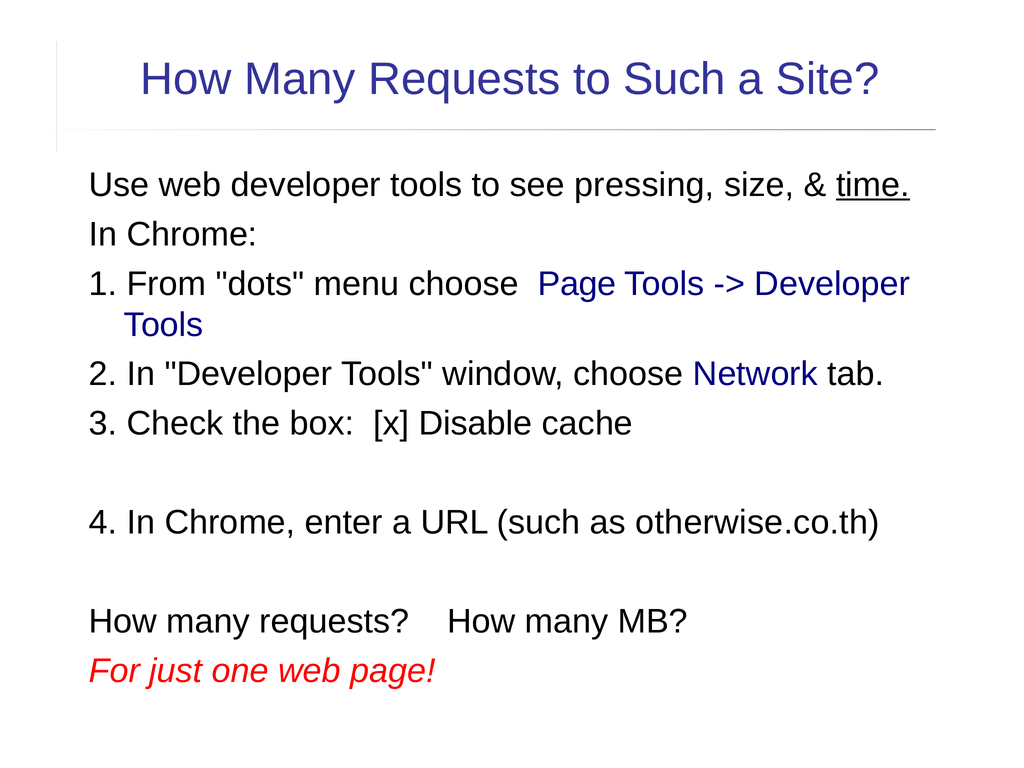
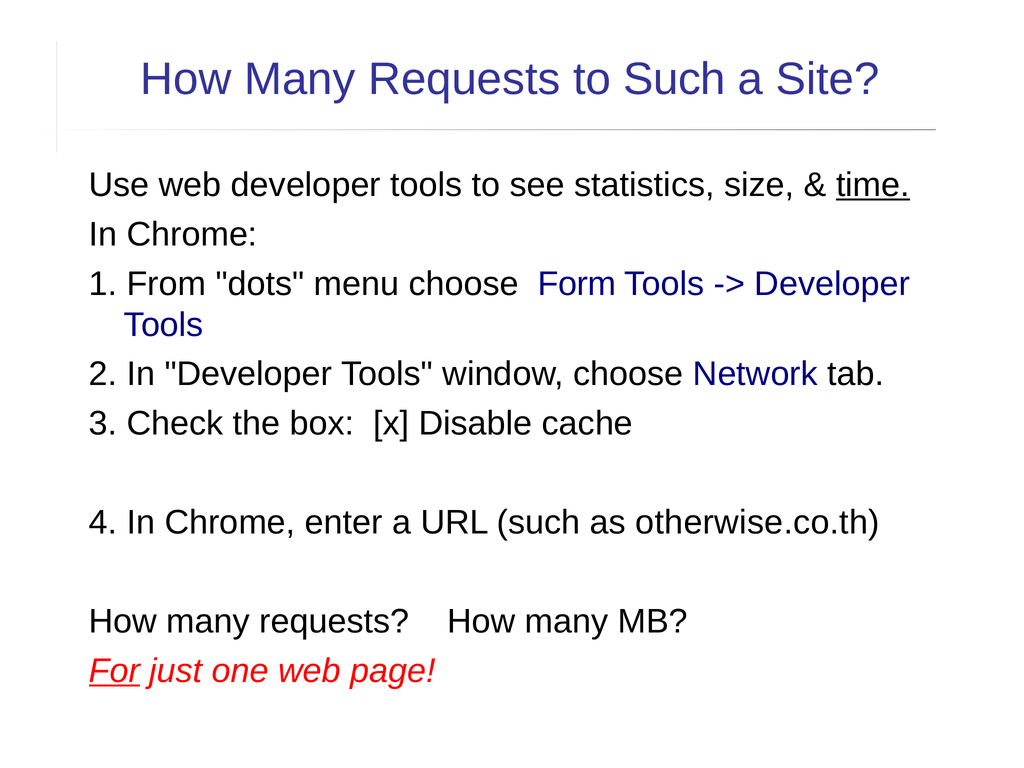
pressing: pressing -> statistics
choose Page: Page -> Form
For underline: none -> present
